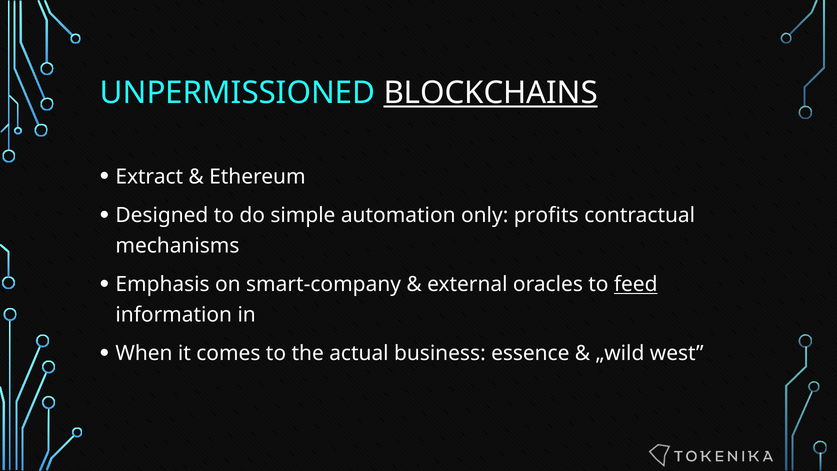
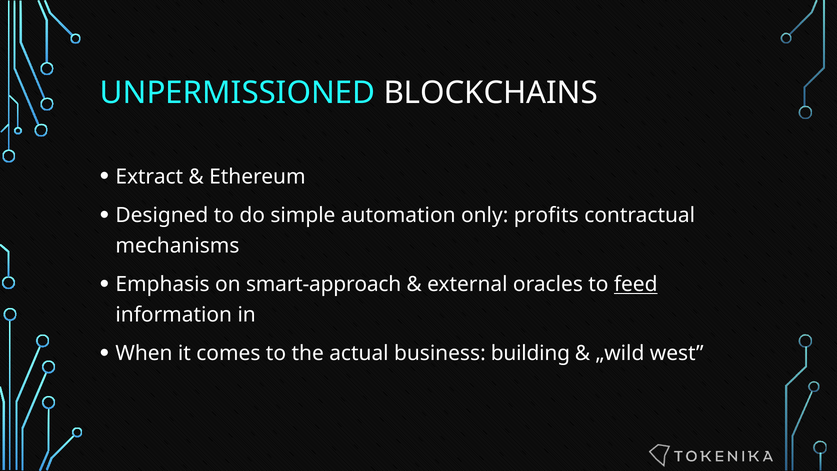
BLOCKCHAINS underline: present -> none
smart-company: smart-company -> smart-approach
essence: essence -> building
